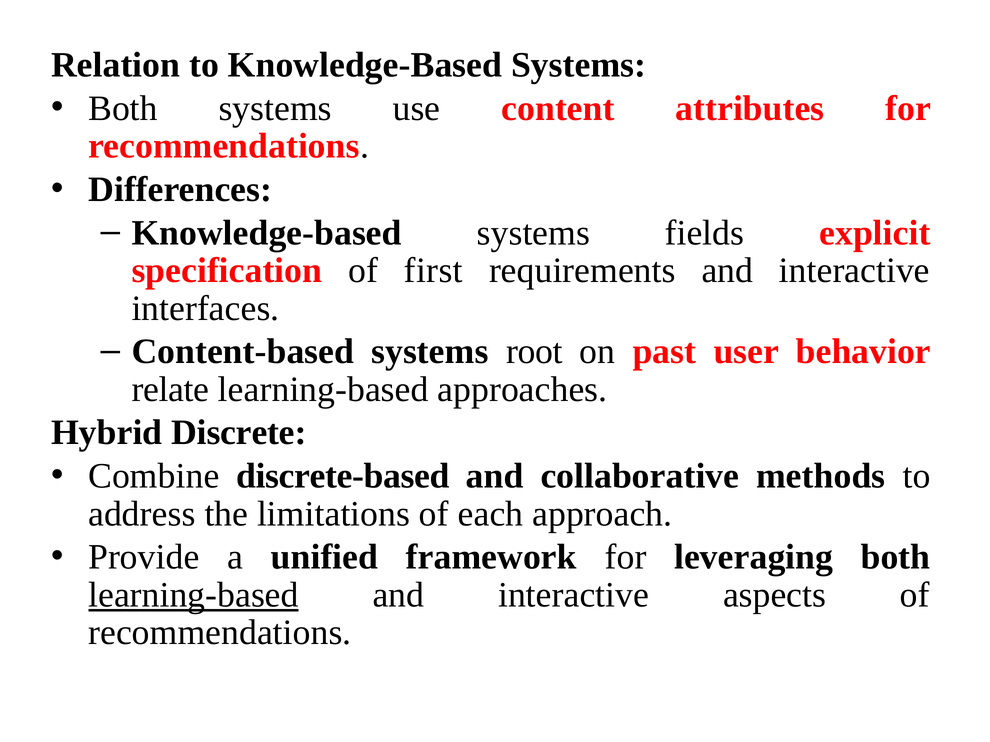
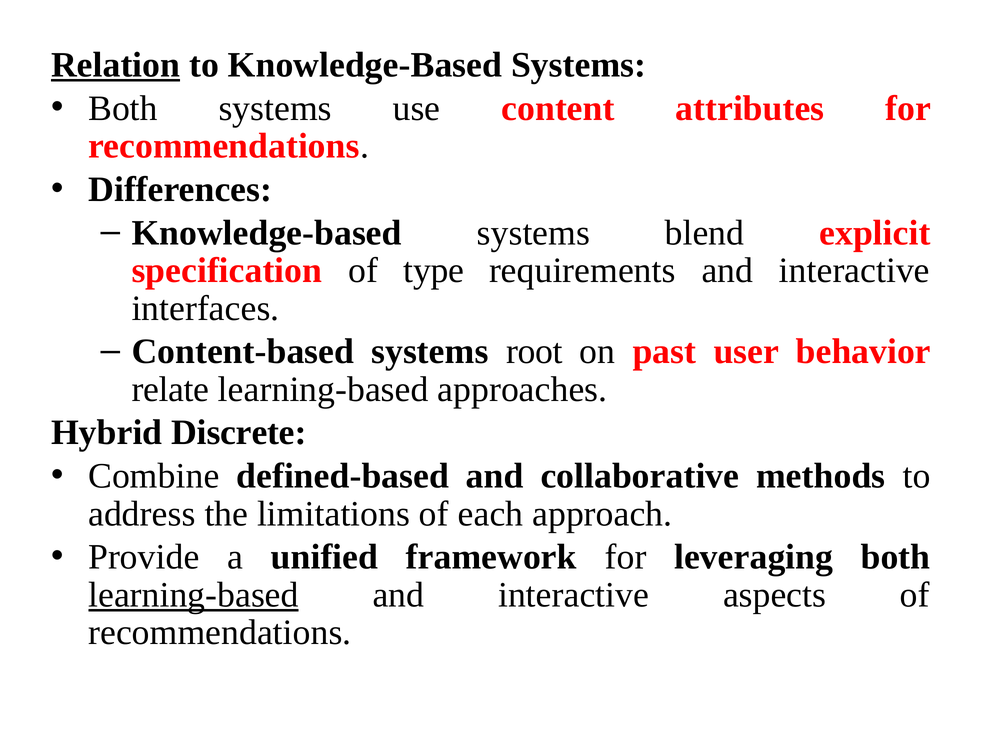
Relation underline: none -> present
fields: fields -> blend
first: first -> type
discrete-based: discrete-based -> defined-based
